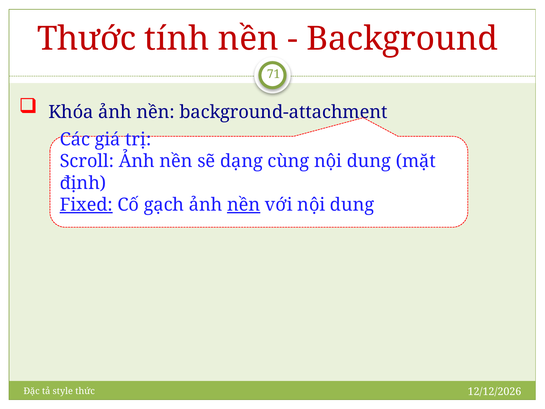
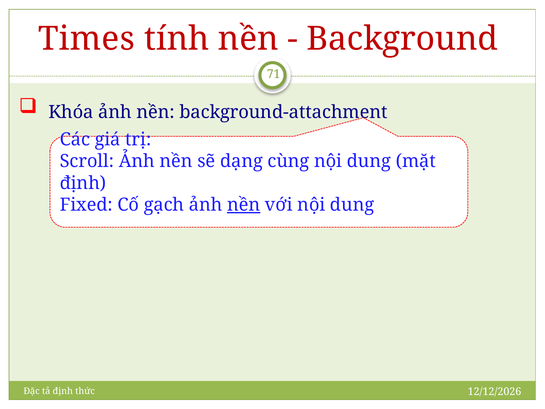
Thước: Thước -> Times
Fixed underline: present -> none
tả style: style -> định
